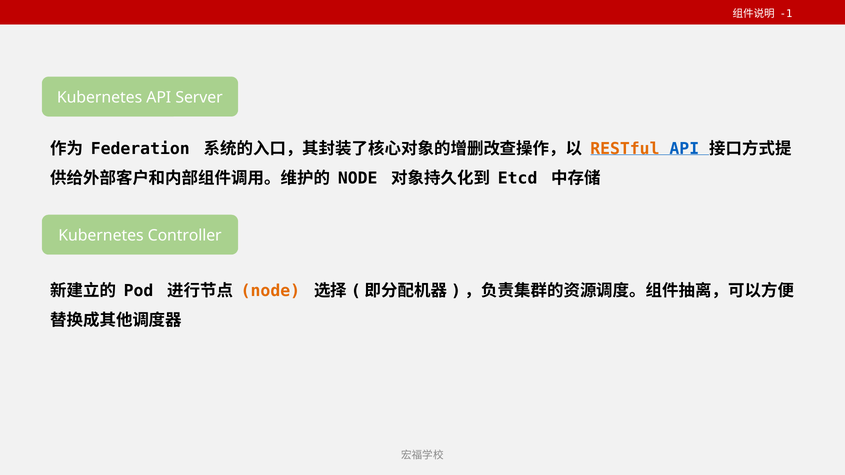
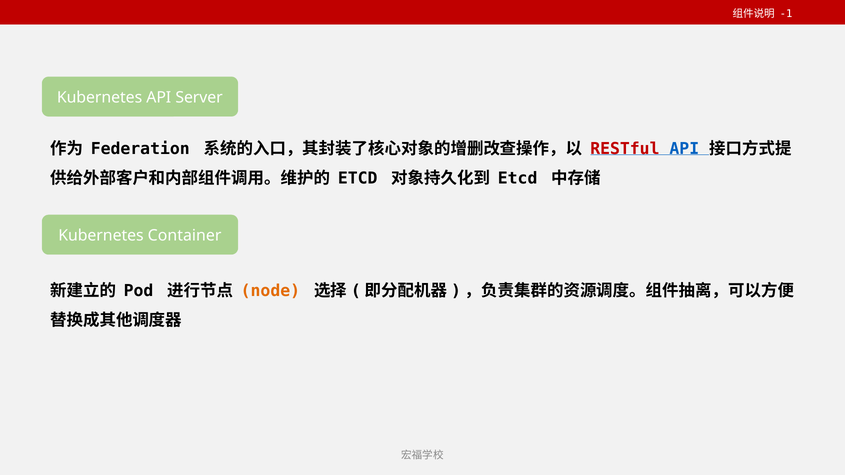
RESTful colour: orange -> red
NODE at (358, 178): NODE -> ETCD
Controller: Controller -> Container
